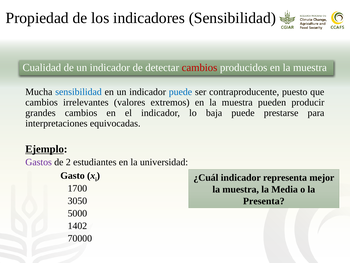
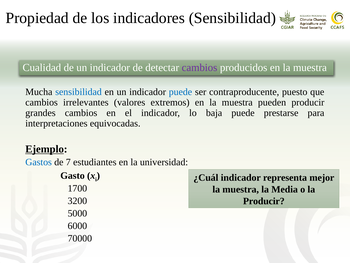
cambios at (200, 68) colour: red -> purple
Gastos colour: purple -> blue
2: 2 -> 7
3050: 3050 -> 3200
Presenta at (264, 201): Presenta -> Producir
1402: 1402 -> 6000
